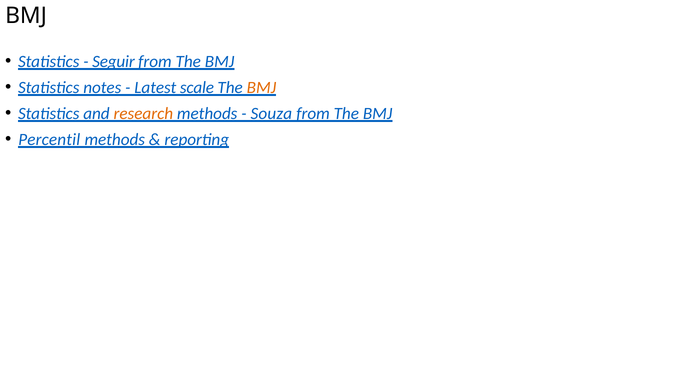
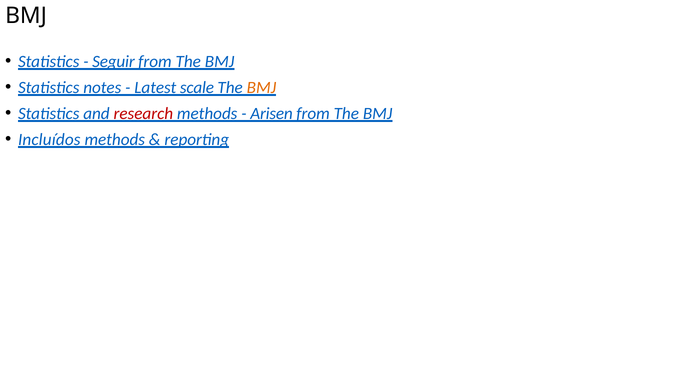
research colour: orange -> red
Souza: Souza -> Arisen
Percentil: Percentil -> Incluídos
